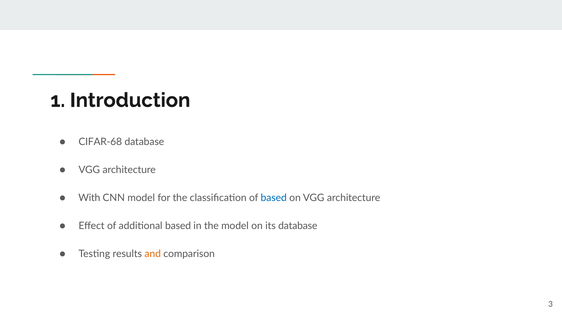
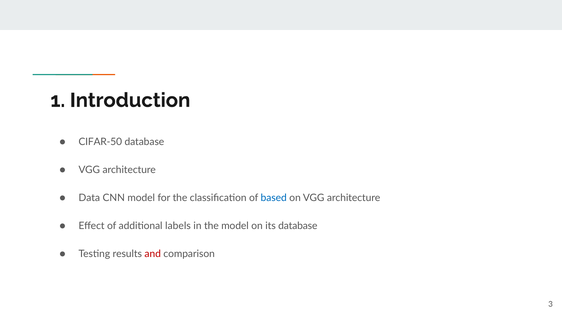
CIFAR-68: CIFAR-68 -> CIFAR-50
With: With -> Data
additional based: based -> labels
and colour: orange -> red
